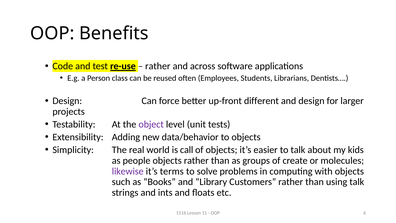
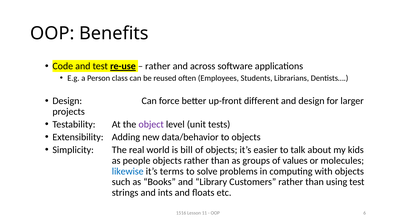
call: call -> bill
create: create -> values
likewise colour: purple -> blue
using talk: talk -> test
